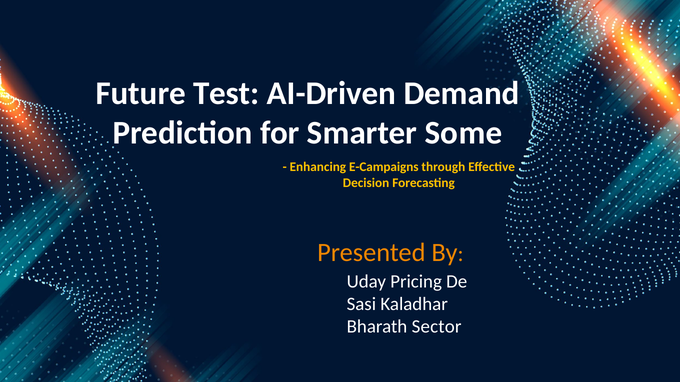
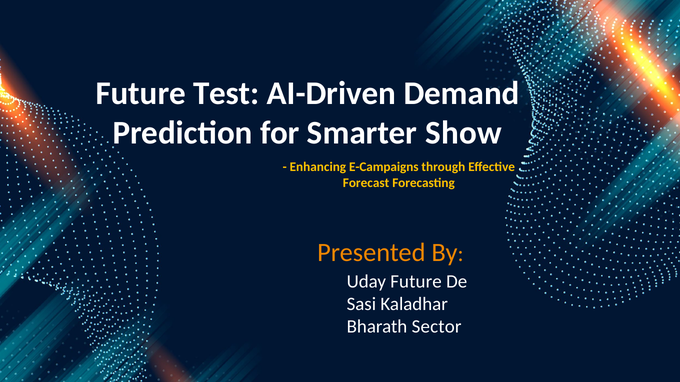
Some: Some -> Show
Decision: Decision -> Forecast
Uday Pricing: Pricing -> Future
